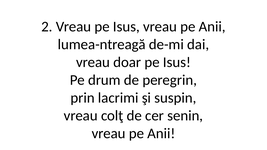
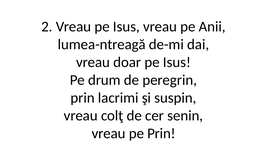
Anii at (161, 134): Anii -> Prin
